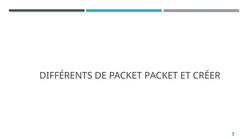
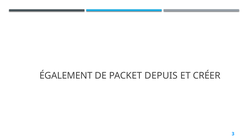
DIFFÉRENTS: DIFFÉRENTS -> ÉGALEMENT
PACKET PACKET: PACKET -> DEPUIS
